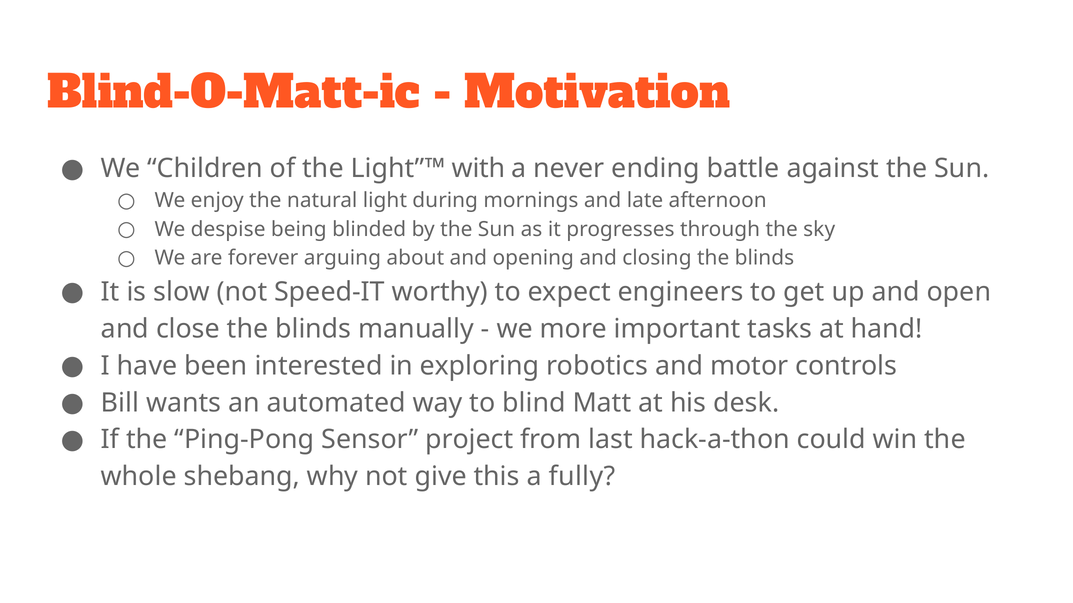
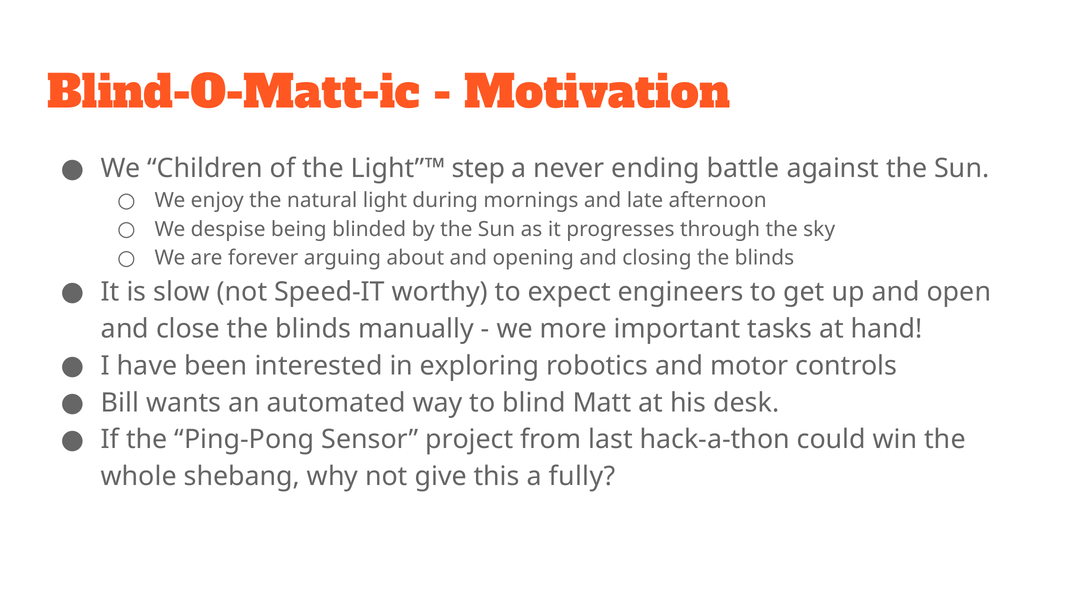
with: with -> step
